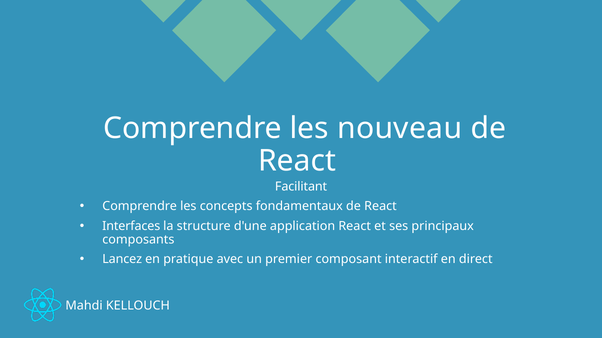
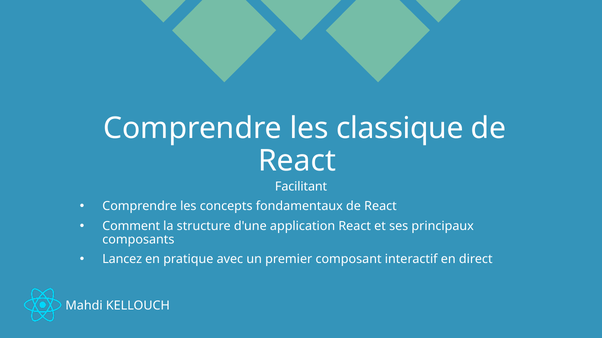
nouveau: nouveau -> classique
Interfaces: Interfaces -> Comment
